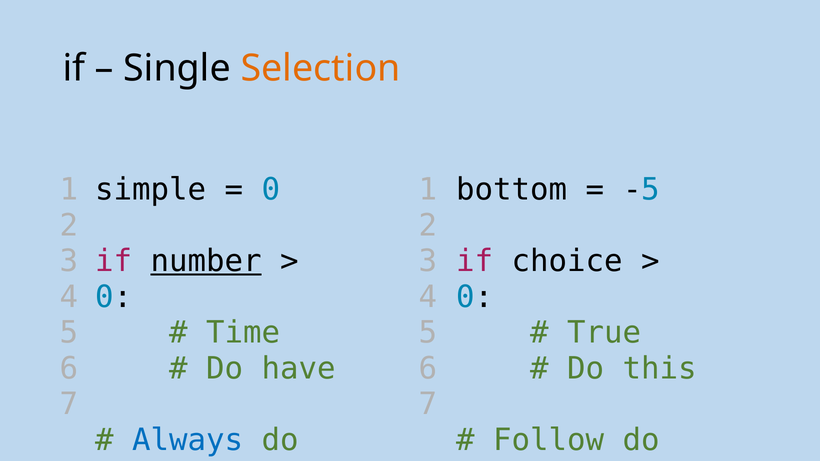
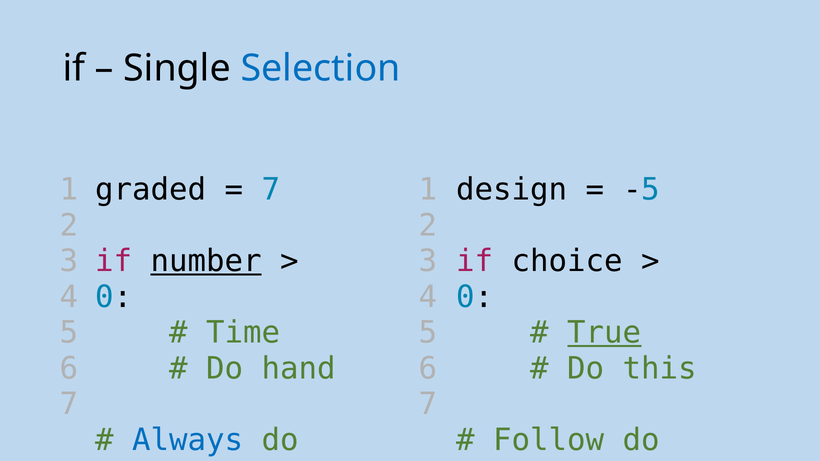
Selection colour: orange -> blue
simple: simple -> graded
0 at (271, 190): 0 -> 7
bottom: bottom -> design
True underline: none -> present
have: have -> hand
